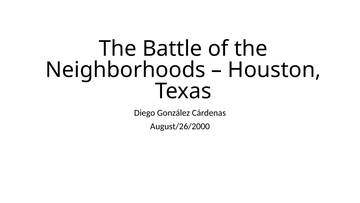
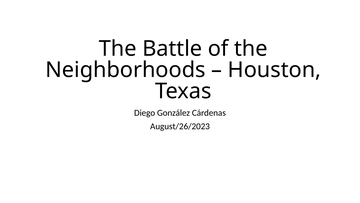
August/26/2000: August/26/2000 -> August/26/2023
